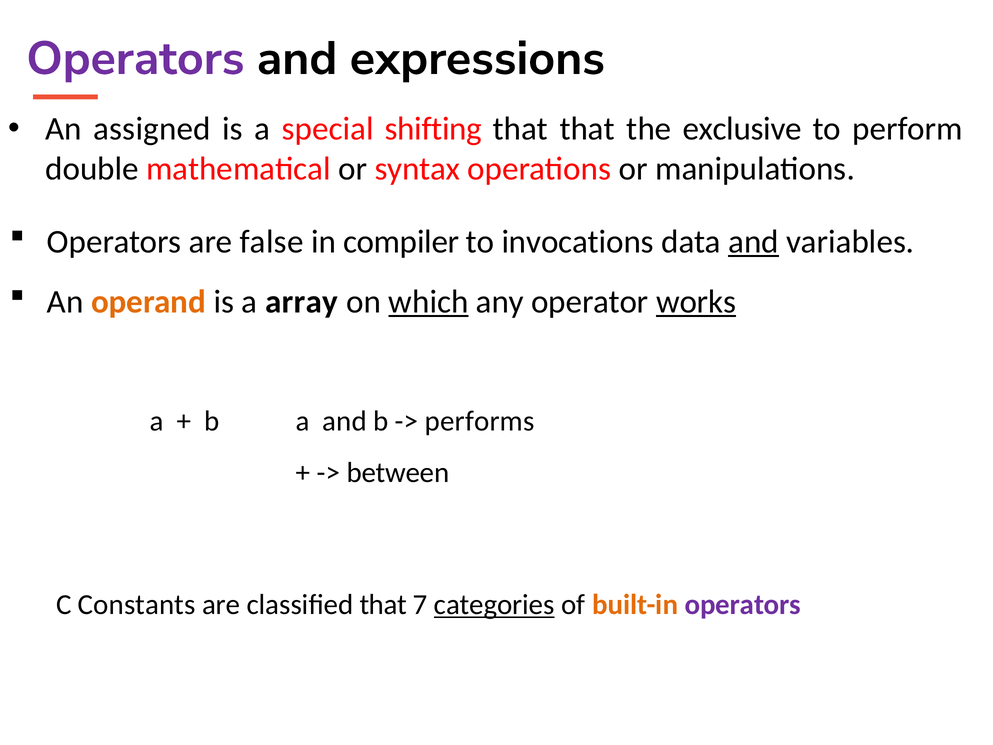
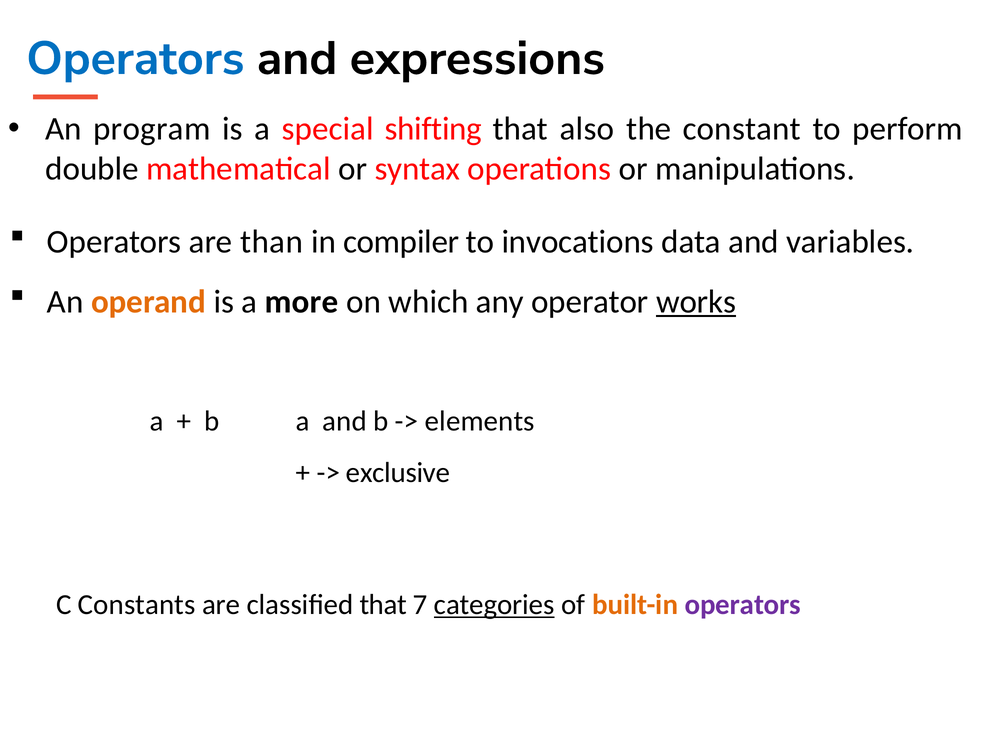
Operators at (135, 59) colour: purple -> blue
assigned: assigned -> program
that that: that -> also
exclusive: exclusive -> constant
false: false -> than
and at (753, 242) underline: present -> none
array: array -> more
which underline: present -> none
performs: performs -> elements
between: between -> exclusive
